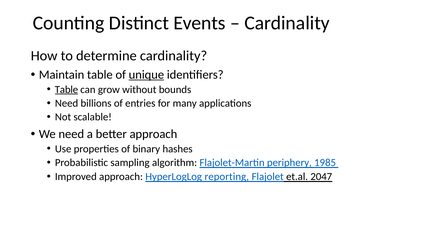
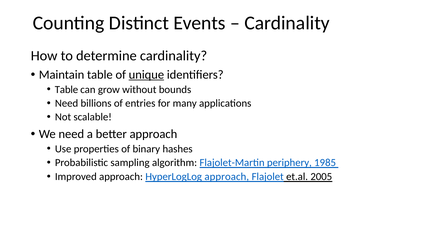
Table at (66, 90) underline: present -> none
HyperLogLog reporting: reporting -> approach
2047: 2047 -> 2005
